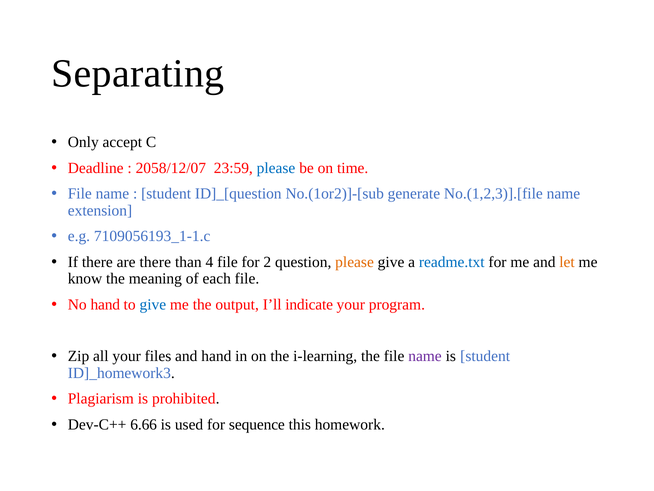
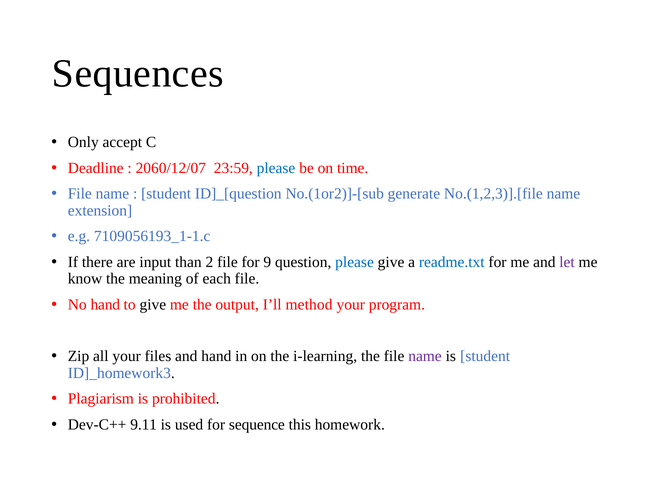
Separating: Separating -> Sequences
2058/12/07: 2058/12/07 -> 2060/12/07
are there: there -> input
4: 4 -> 2
2: 2 -> 9
please at (355, 262) colour: orange -> blue
let colour: orange -> purple
give at (153, 304) colour: blue -> black
indicate: indicate -> method
6.66: 6.66 -> 9.11
